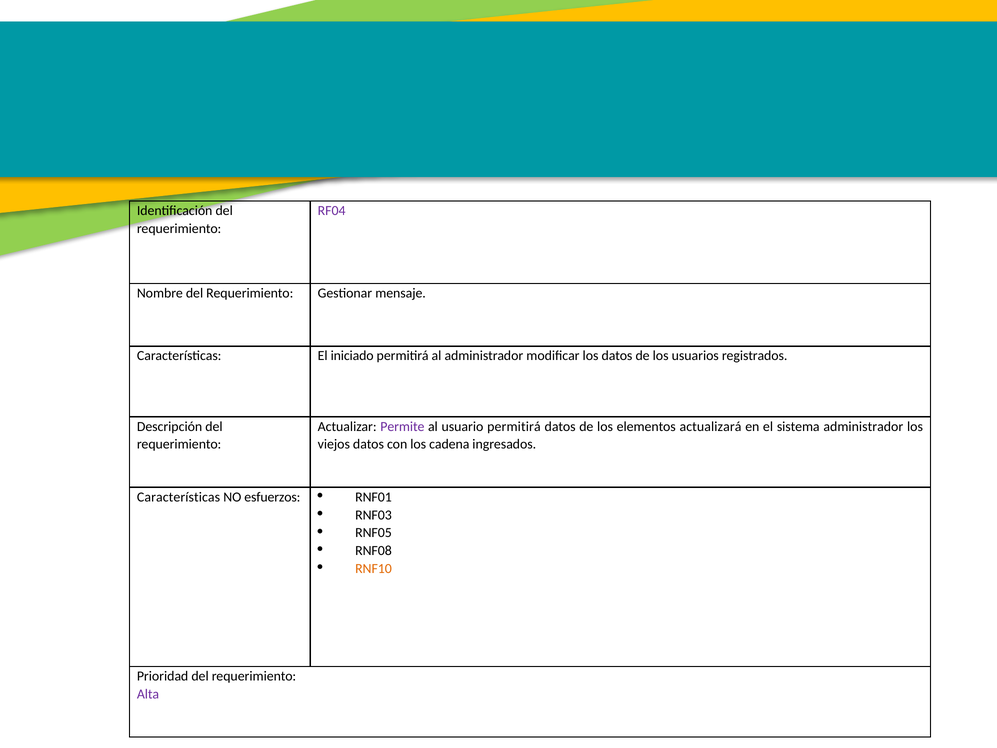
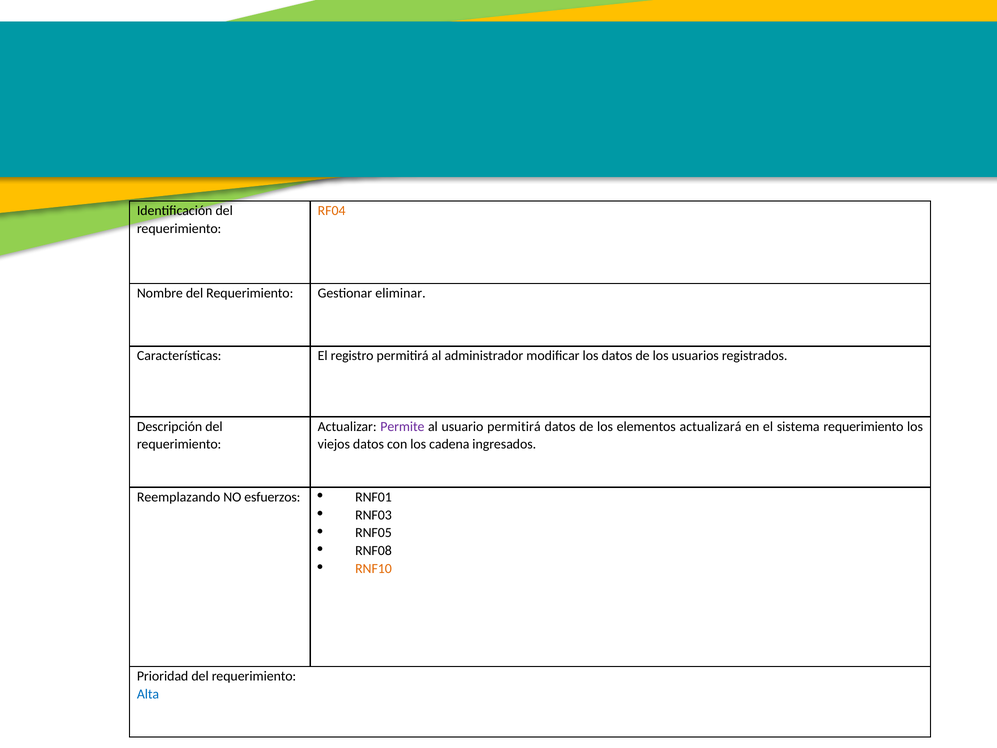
RF04 colour: purple -> orange
mensaje: mensaje -> eliminar
iniciado: iniciado -> registro
sistema administrador: administrador -> requerimiento
Características at (179, 497): Características -> Reemplazando
Alta colour: purple -> blue
